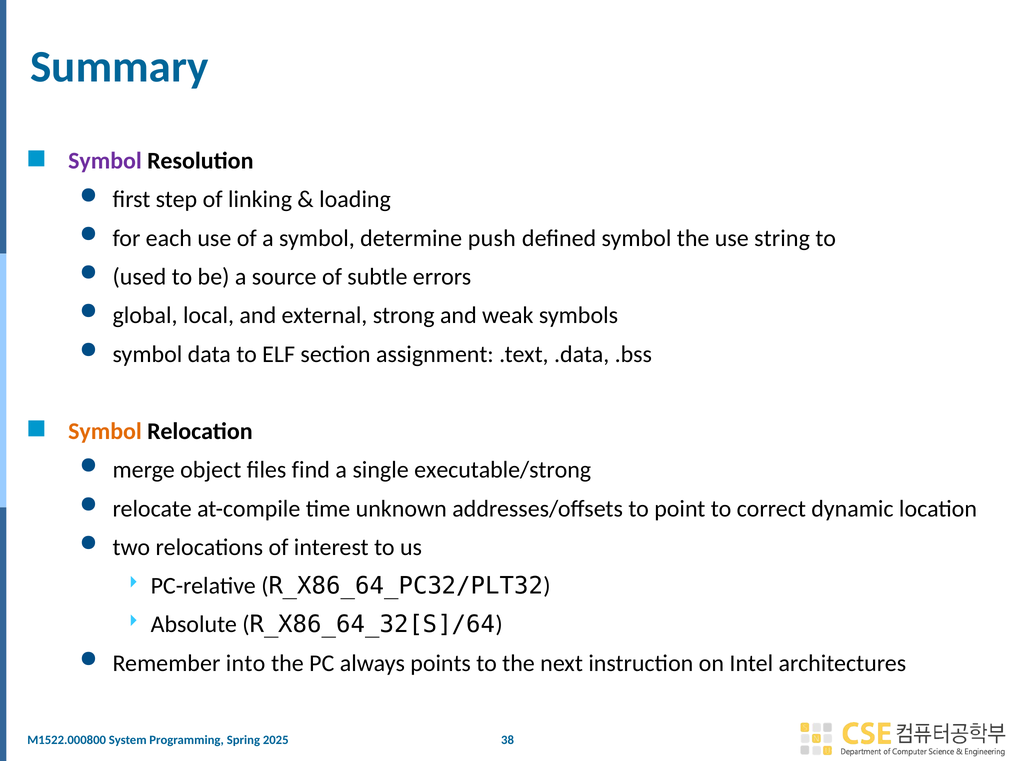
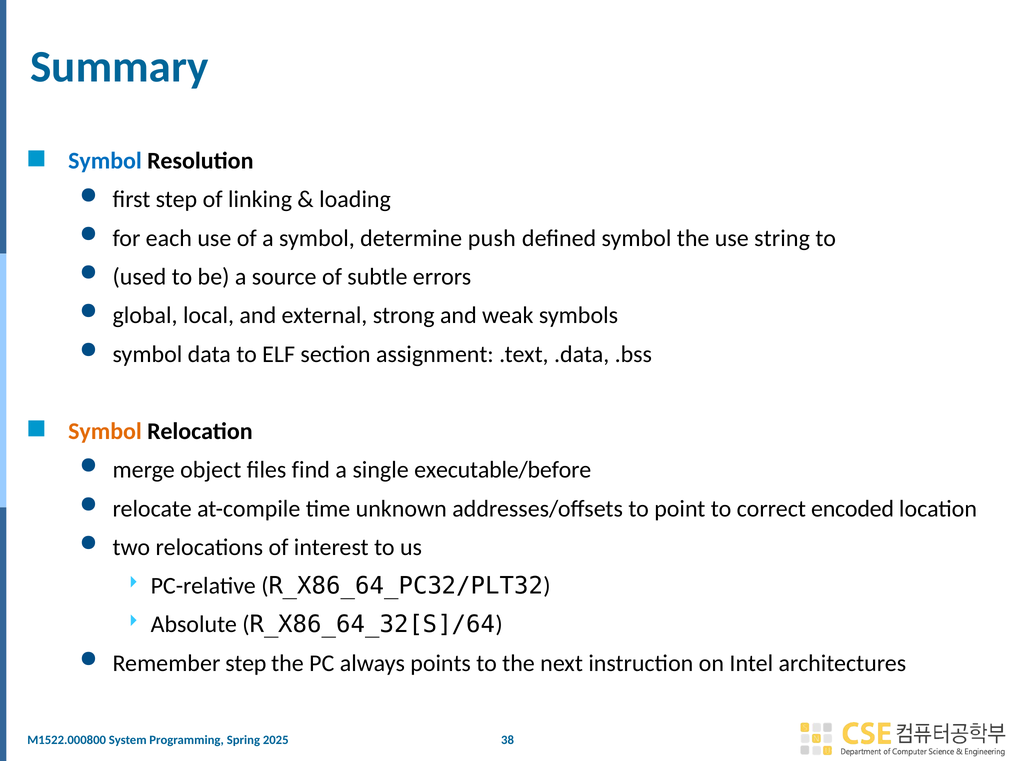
Symbol at (105, 161) colour: purple -> blue
executable/strong: executable/strong -> executable/before
dynamic: dynamic -> encoded
Remember into: into -> step
